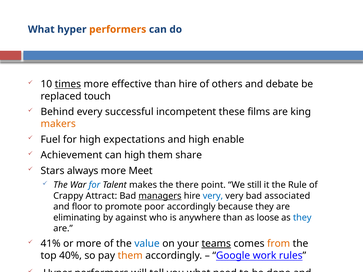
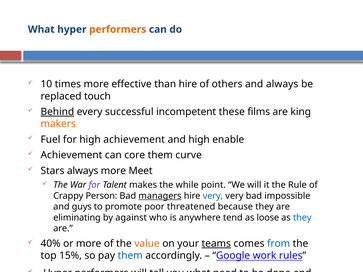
times underline: present -> none
and debate: debate -> always
Behind underline: none -> present
high expectations: expectations -> achievement
can high: high -> core
share: share -> curve
for at (94, 185) colour: blue -> purple
there: there -> while
We still: still -> will
Attract: Attract -> Person
associated: associated -> impossible
floor: floor -> guys
poor accordingly: accordingly -> threatened
anywhere than: than -> tend
41%: 41% -> 40%
value colour: blue -> orange
from colour: orange -> blue
40%: 40% -> 15%
them at (130, 256) colour: orange -> blue
